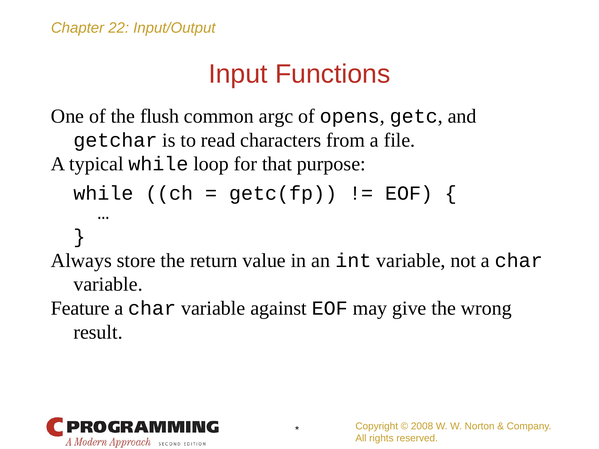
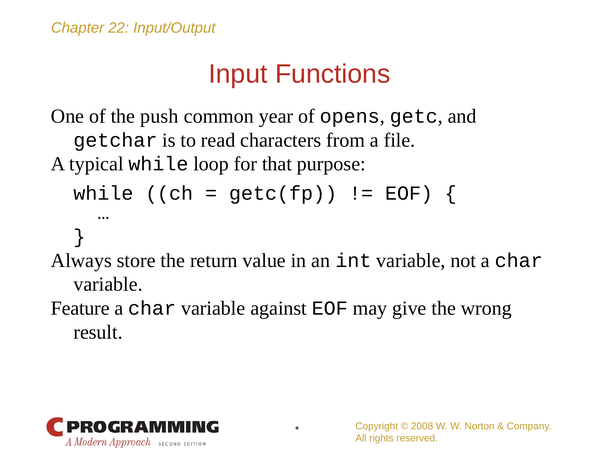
flush: flush -> push
argc: argc -> year
